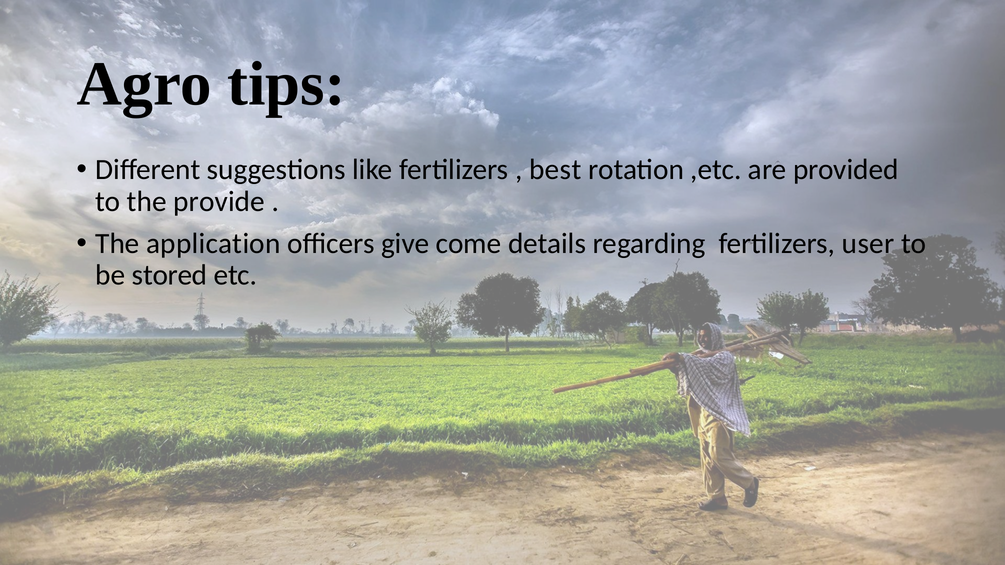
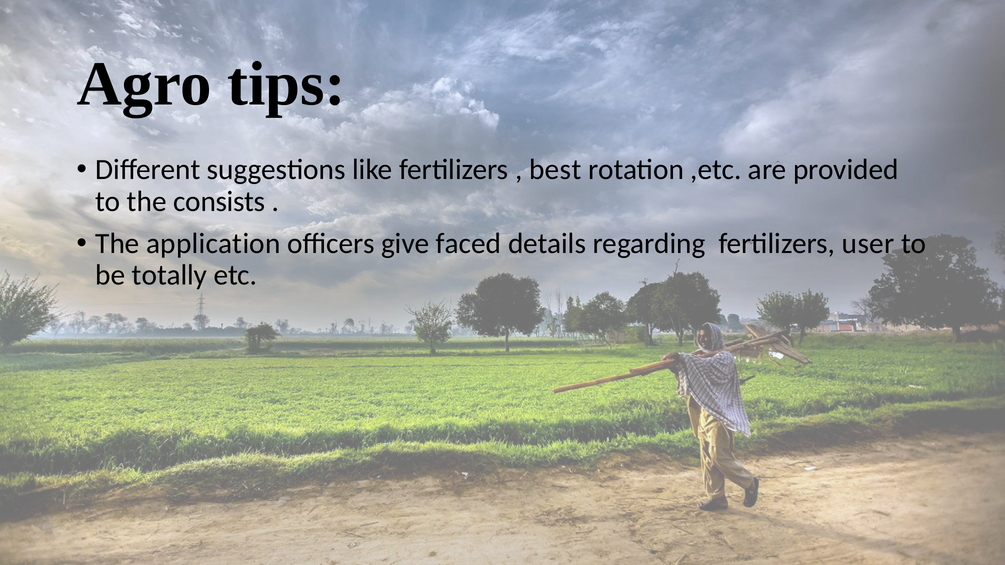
provide: provide -> consists
come: come -> faced
stored: stored -> totally
